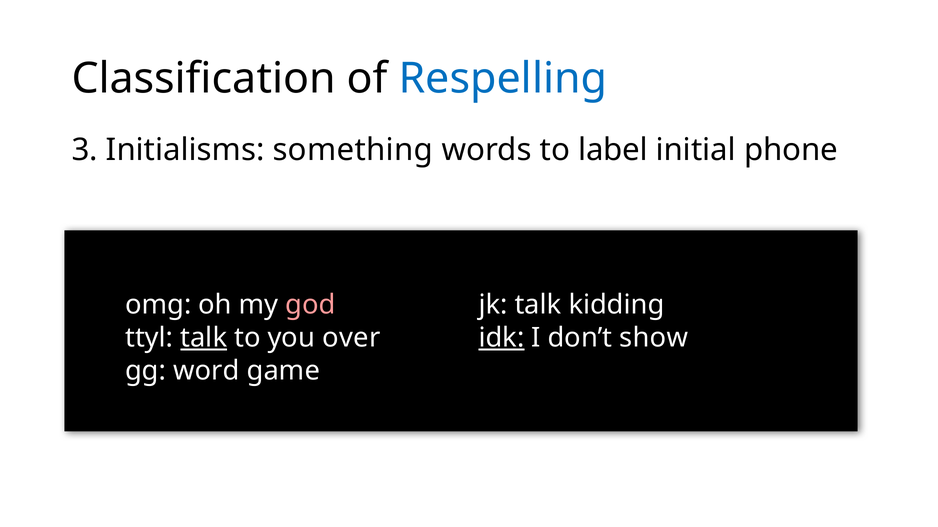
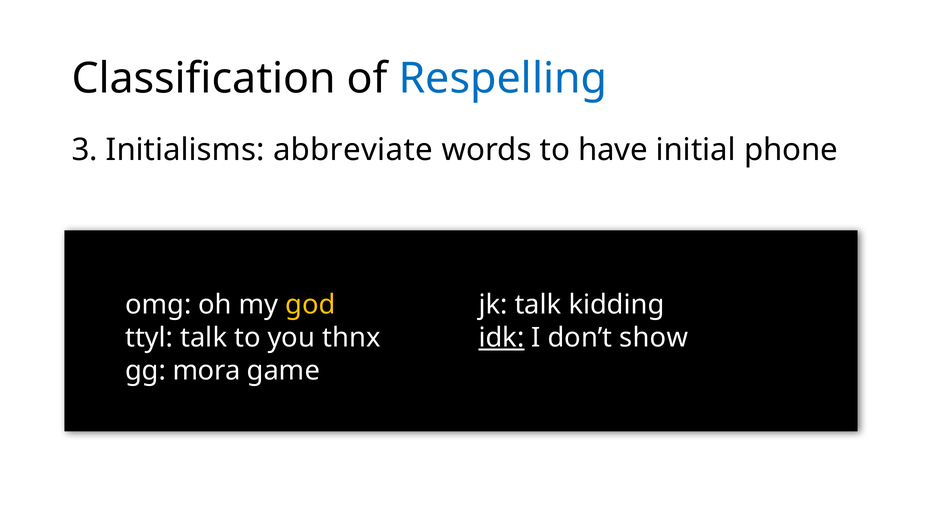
something: something -> abbreviate
label: label -> have
god colour: pink -> yellow
talk at (204, 338) underline: present -> none
over: over -> thnx
word: word -> mora
